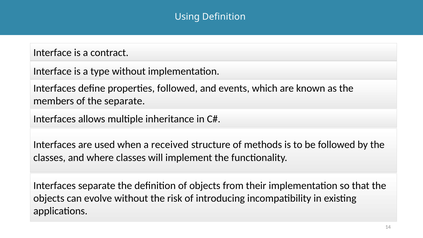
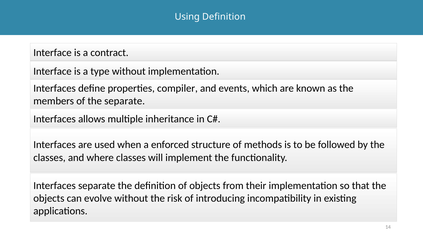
properties followed: followed -> compiler
received: received -> enforced
